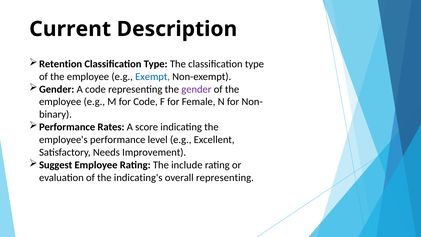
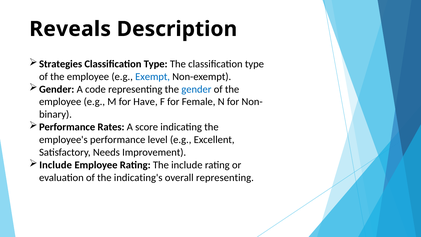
Current: Current -> Reveals
Retention: Retention -> Strategies
gender at (196, 89) colour: purple -> blue
for Code: Code -> Have
Suggest at (56, 165): Suggest -> Include
